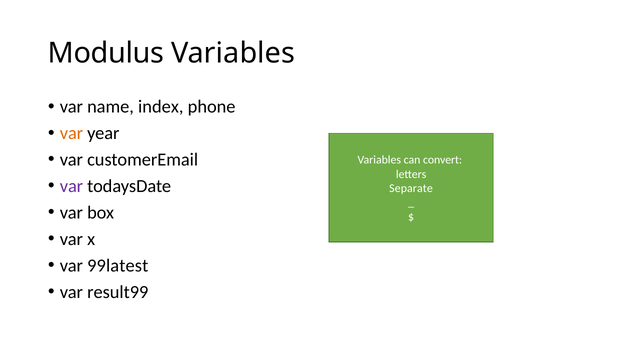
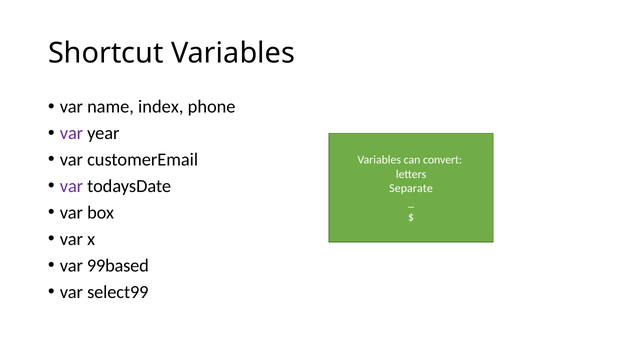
Modulus: Modulus -> Shortcut
var at (71, 133) colour: orange -> purple
99latest: 99latest -> 99based
result99: result99 -> select99
